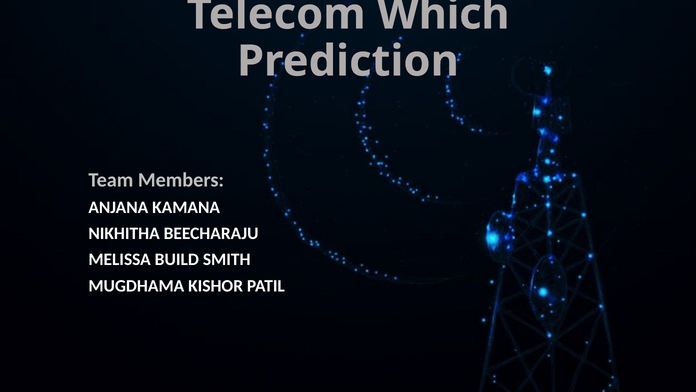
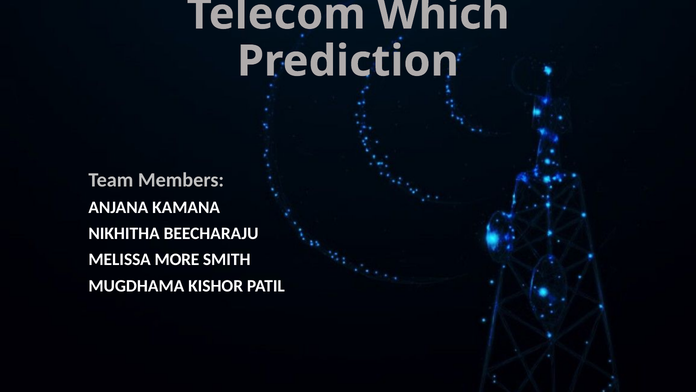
BUILD: BUILD -> MORE
